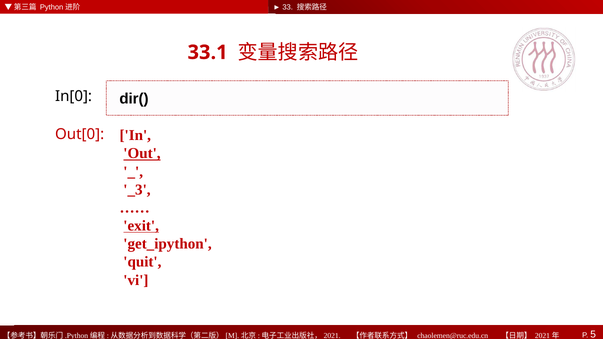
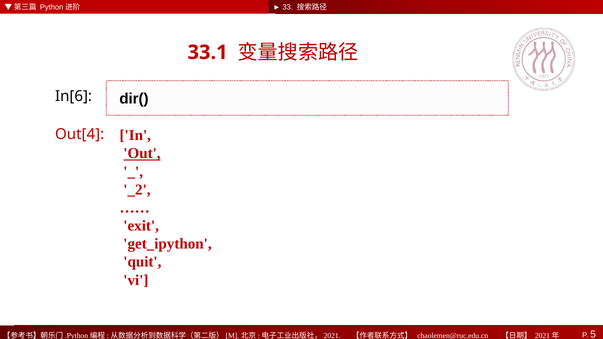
In[0: In[0 -> In[6
Out[0: Out[0 -> Out[4
_3: _3 -> _2
exit underline: present -> none
